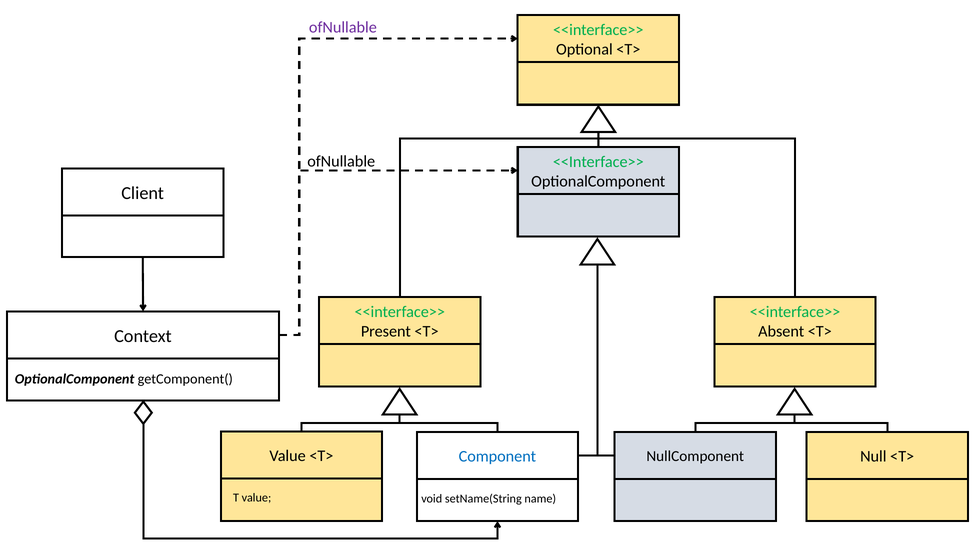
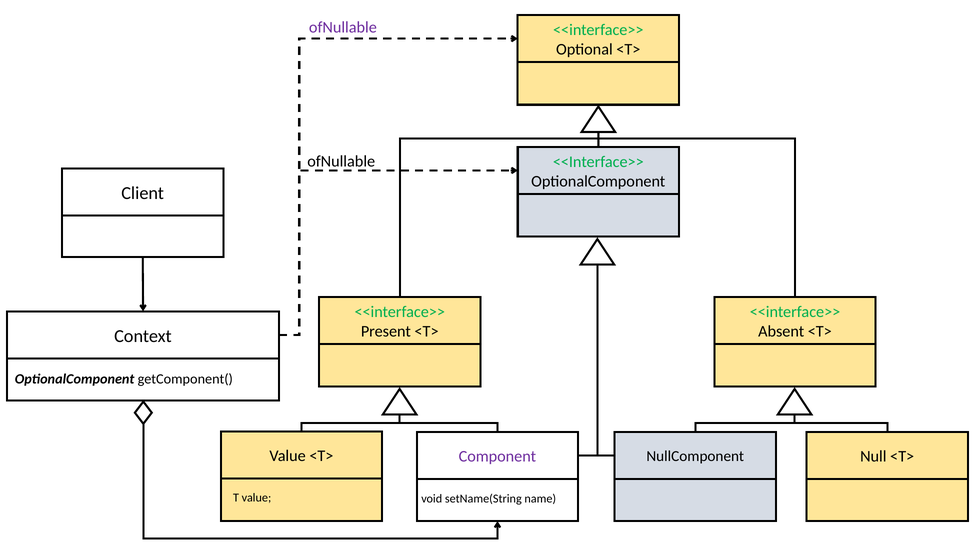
Component colour: blue -> purple
